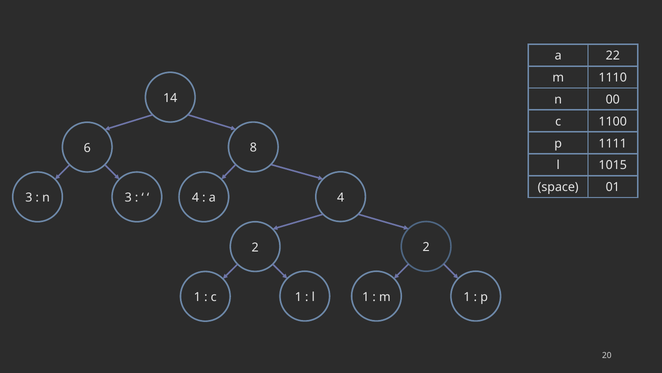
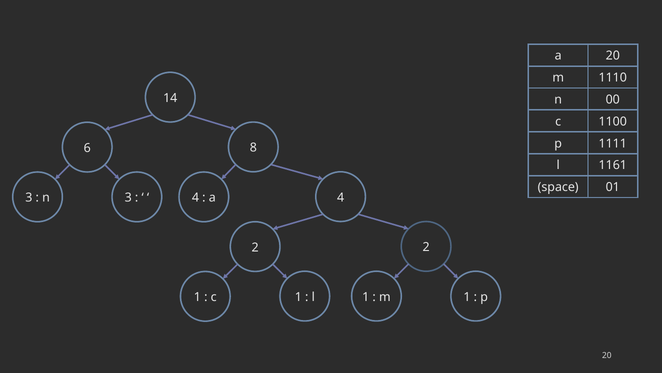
a 22: 22 -> 20
1015: 1015 -> 1161
